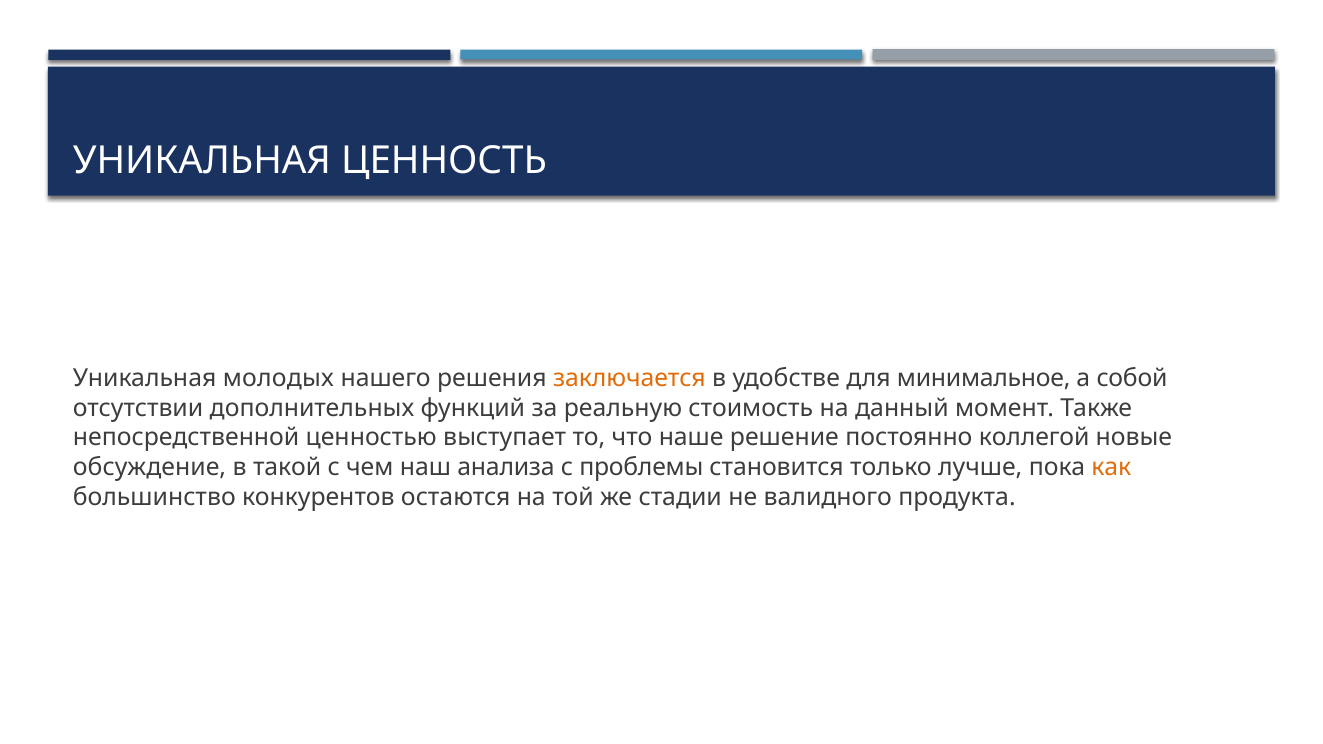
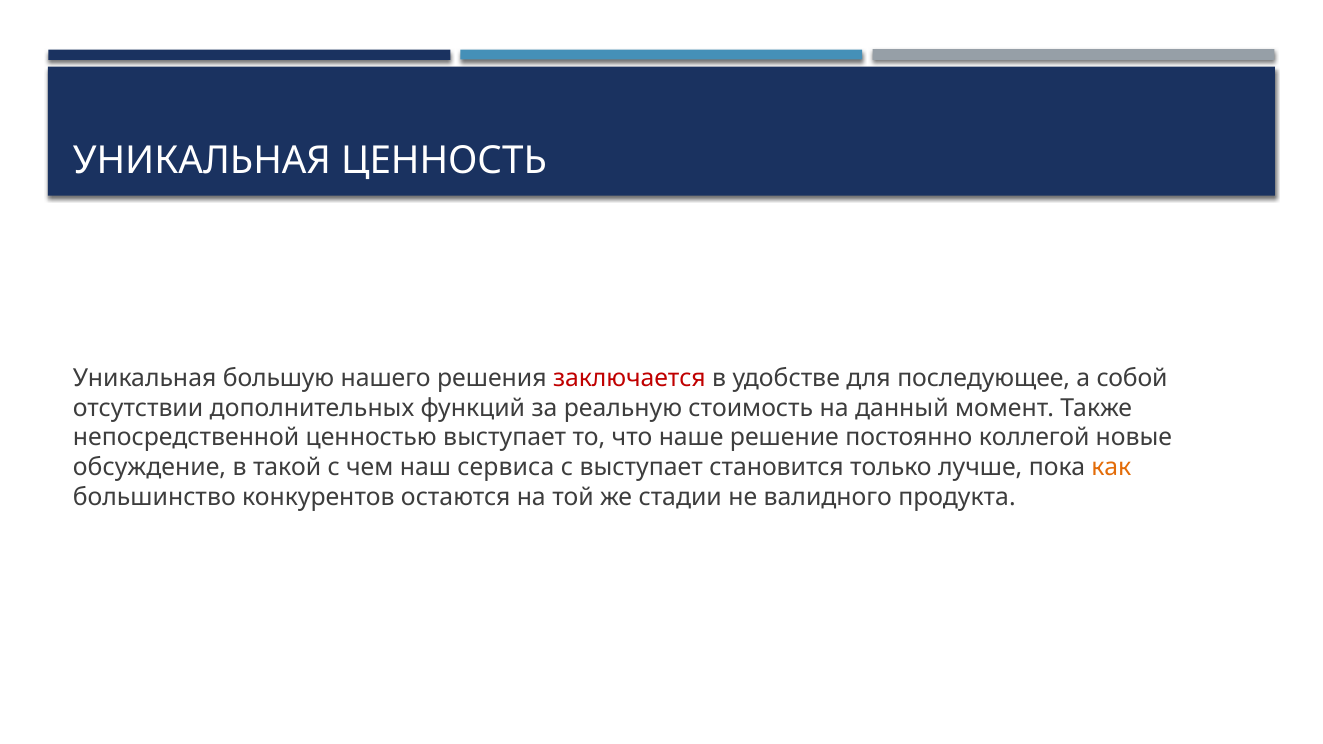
молодых: молодых -> большую
заключается colour: orange -> red
минимальное: минимальное -> последующее
анализа: анализа -> сервиса
с проблемы: проблемы -> выступает
